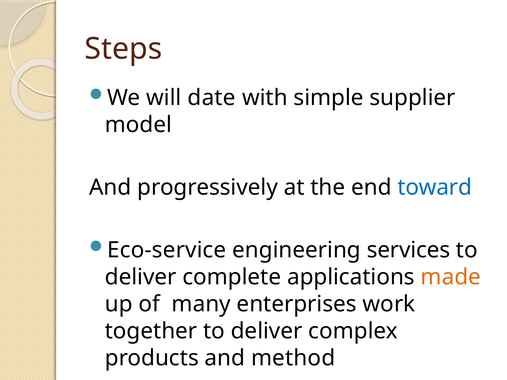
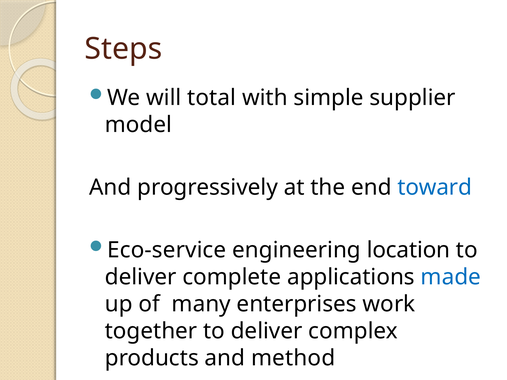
date: date -> total
services: services -> location
made colour: orange -> blue
